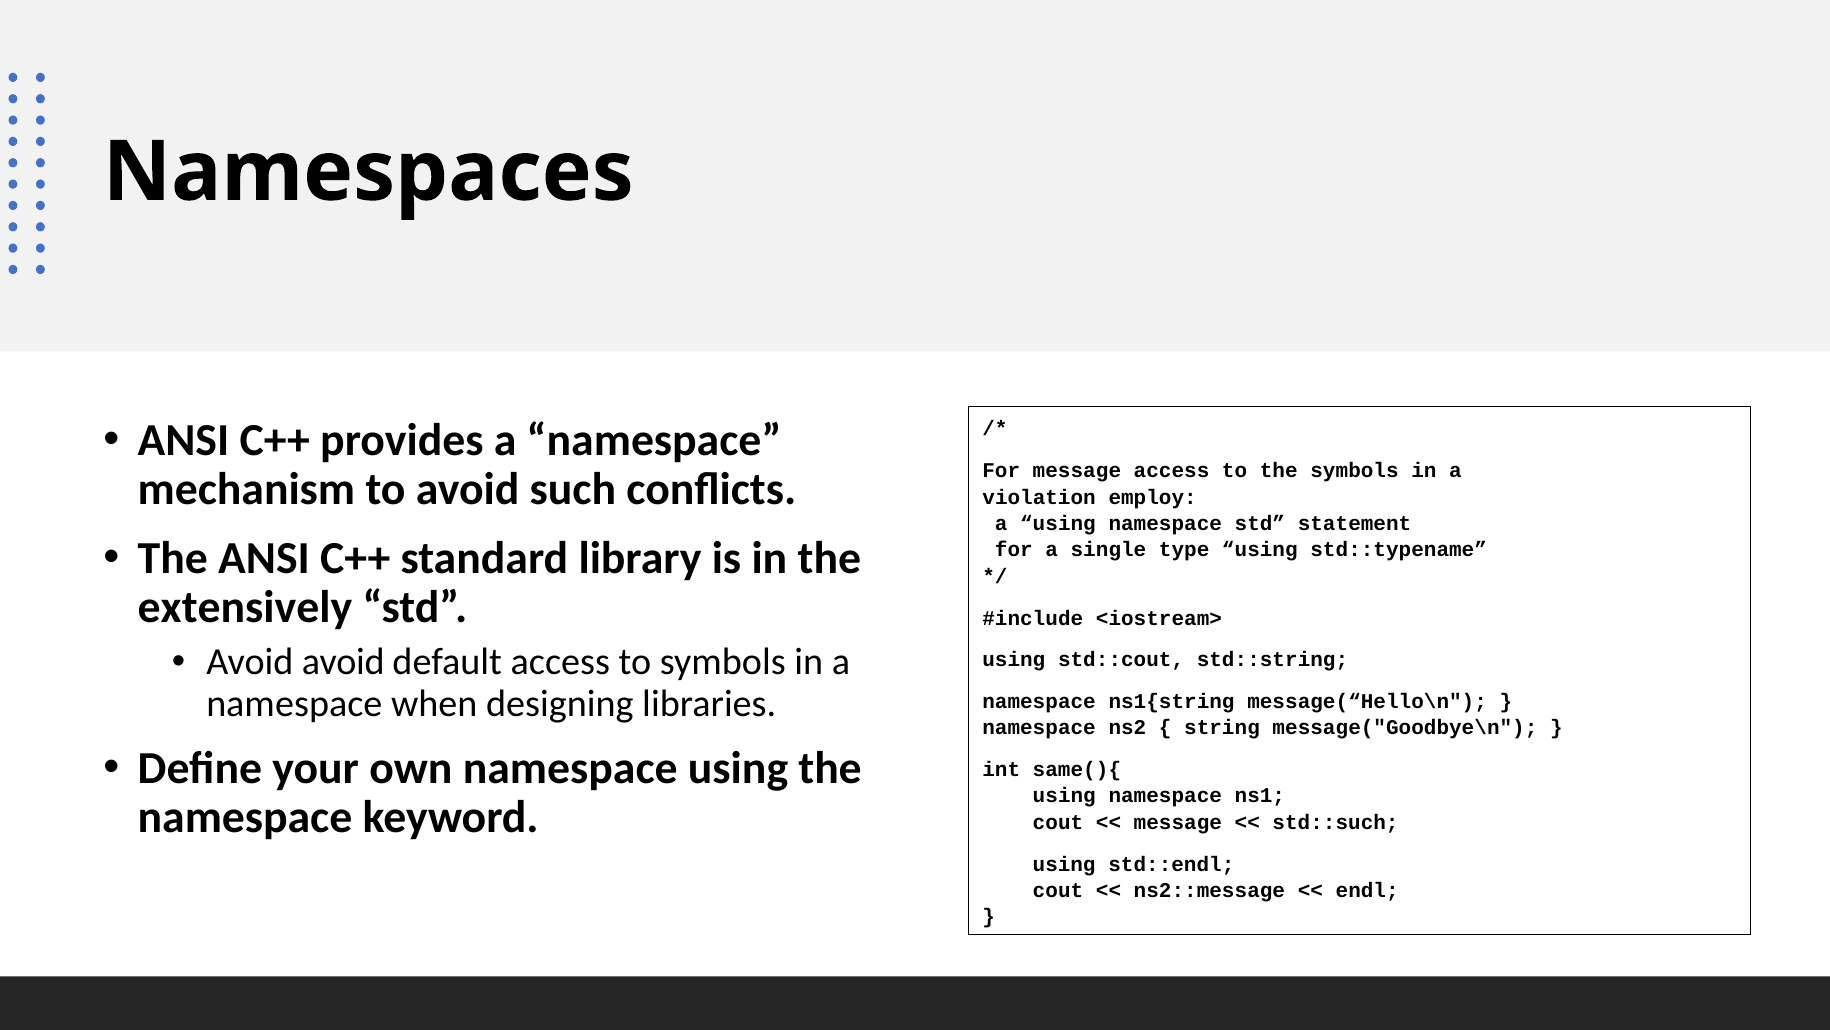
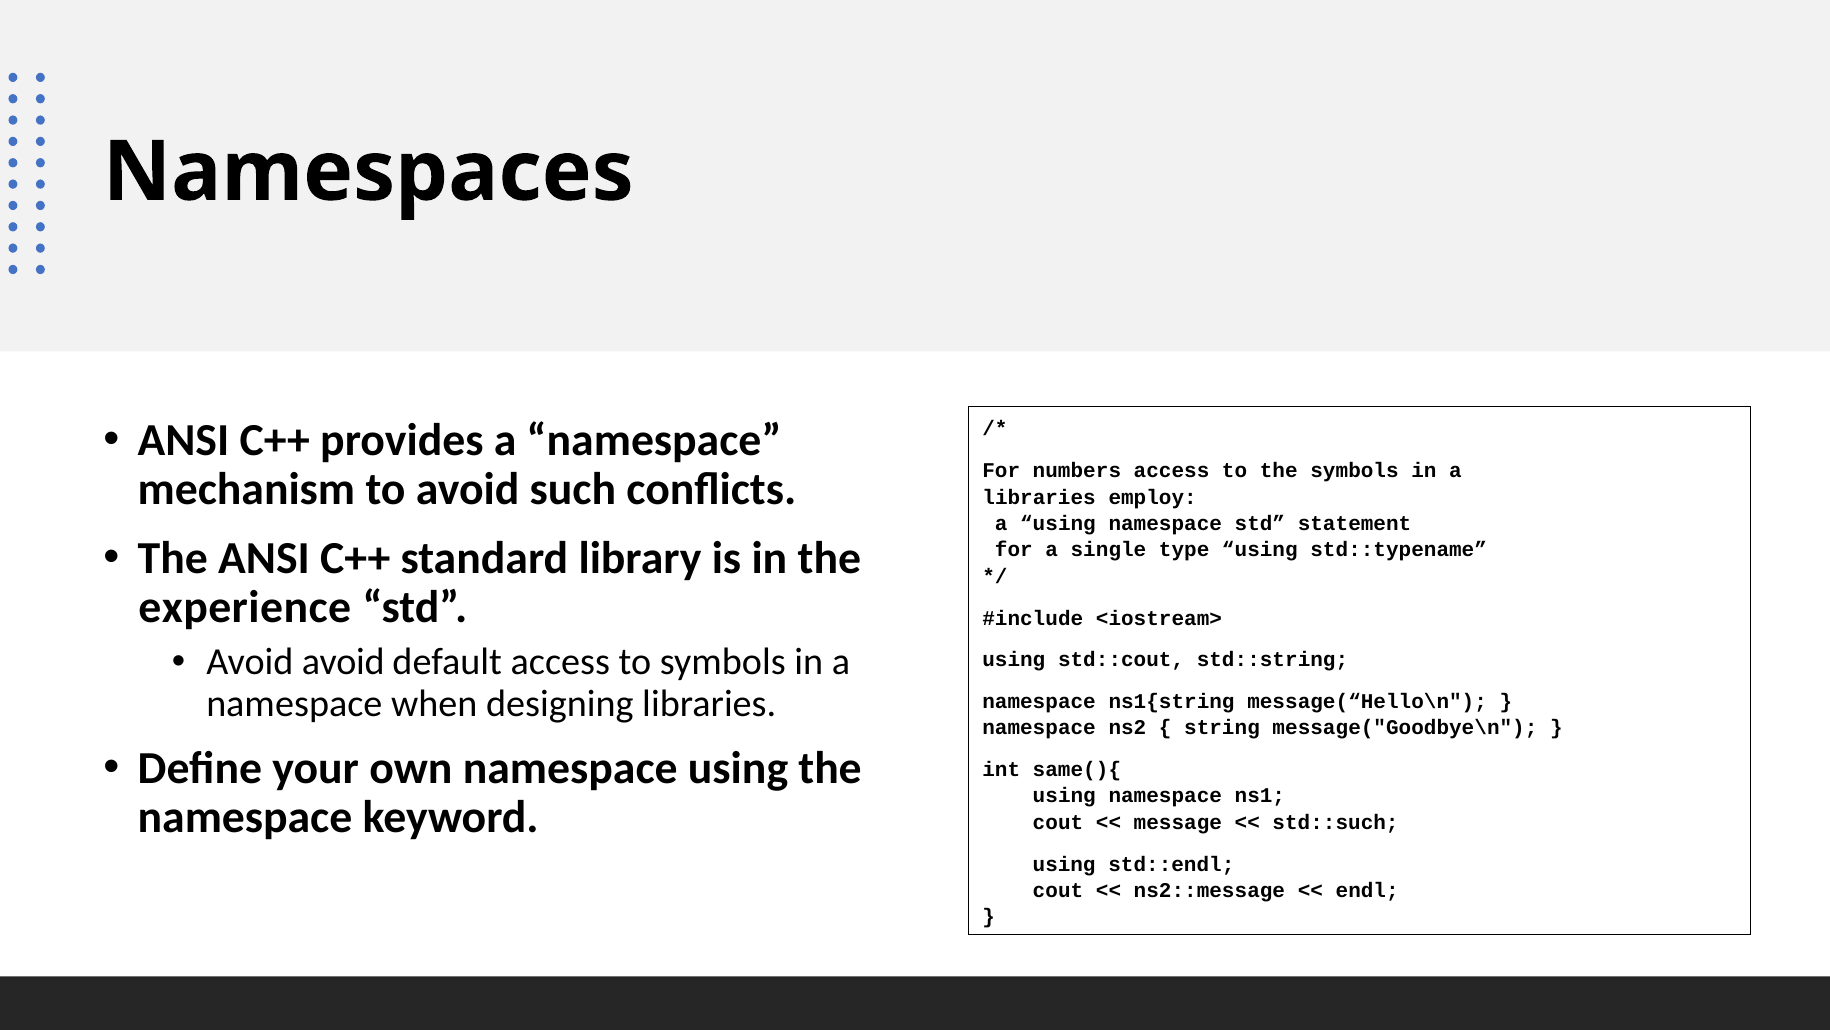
For message: message -> numbers
violation at (1039, 497): violation -> libraries
extensively: extensively -> experience
